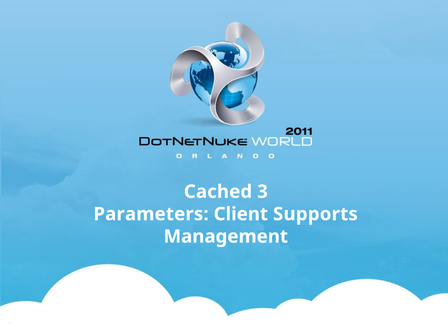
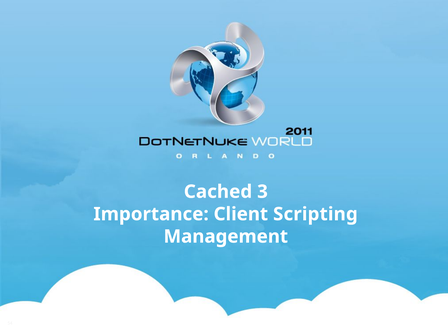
Parameters: Parameters -> Importance
Supports: Supports -> Scripting
